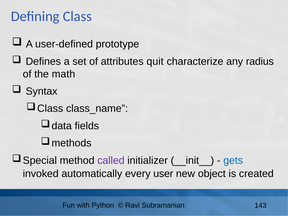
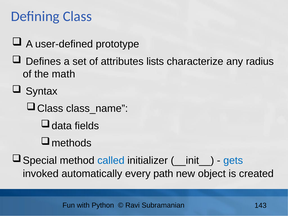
quit: quit -> lists
called colour: purple -> blue
user: user -> path
